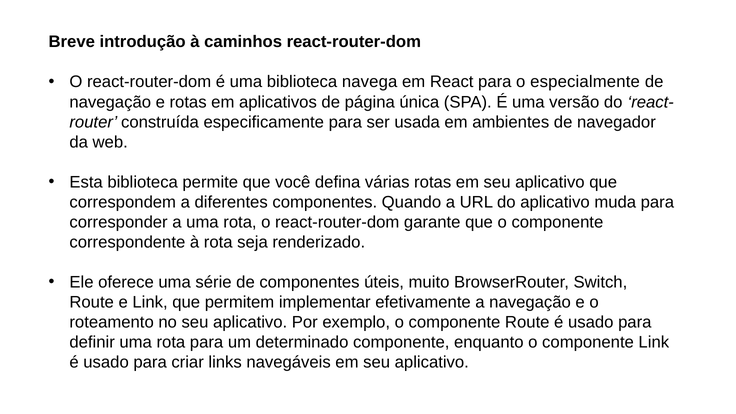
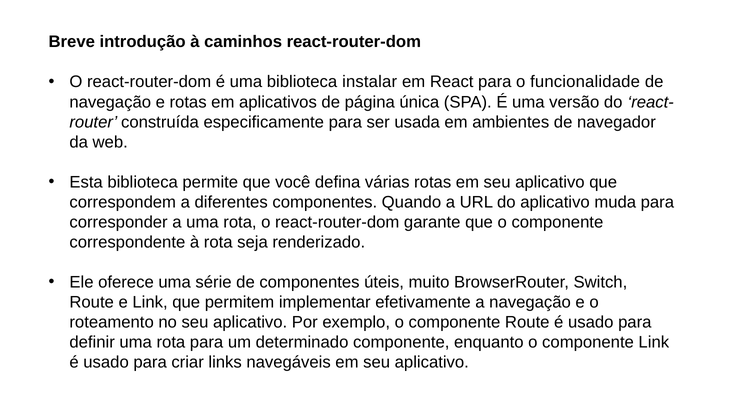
navega: navega -> instalar
especialmente: especialmente -> funcionalidade
